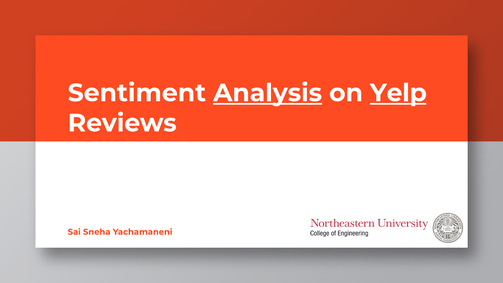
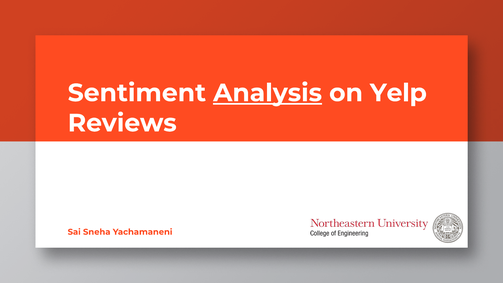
Yelp underline: present -> none
